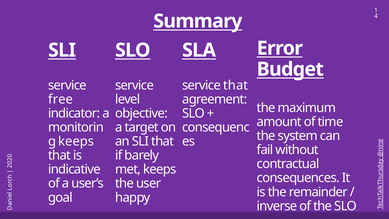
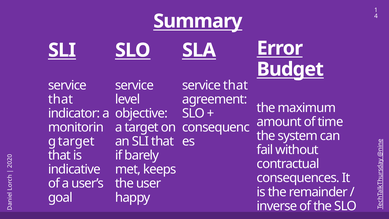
free at (61, 99): free -> that
keeps at (76, 141): keeps -> target
